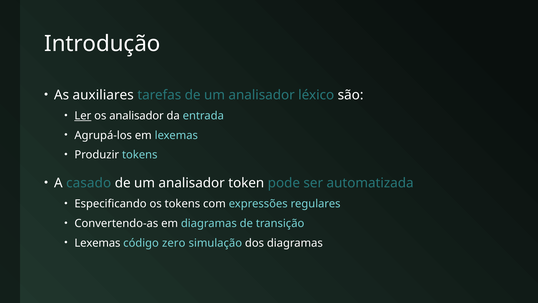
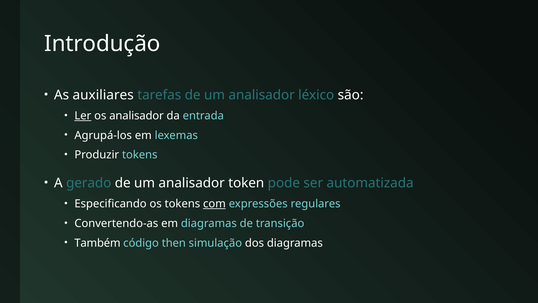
casado: casado -> gerado
com underline: none -> present
Lexemas at (97, 243): Lexemas -> Também
zero: zero -> then
